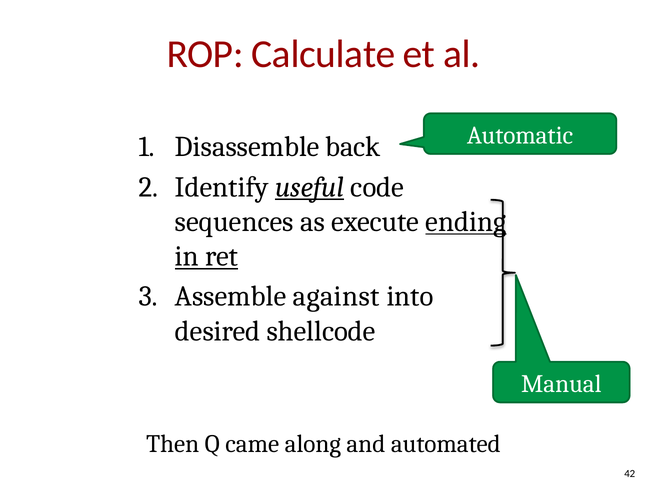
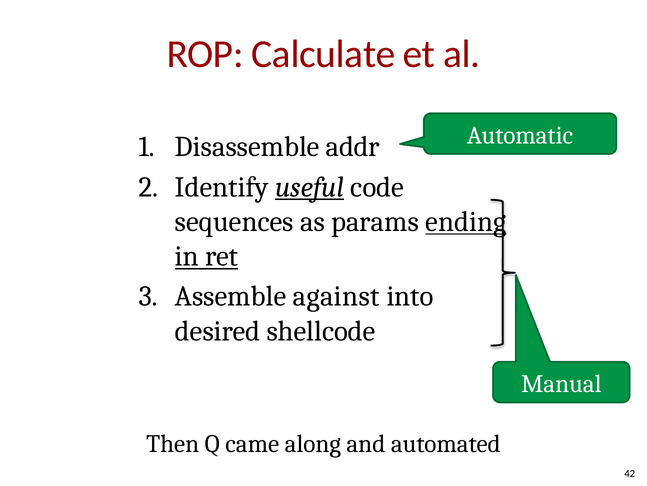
back: back -> addr
execute: execute -> params
